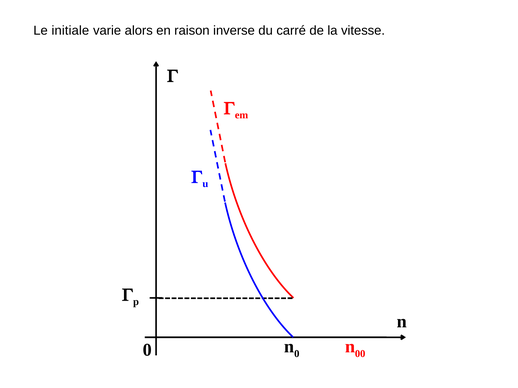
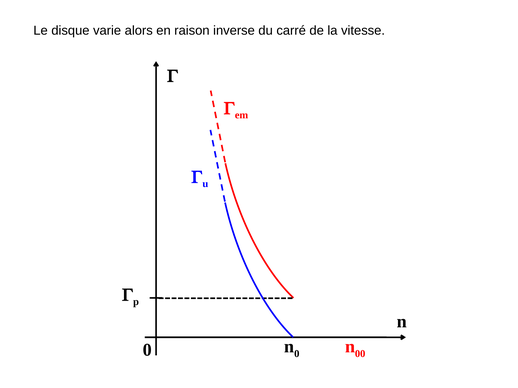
initiale: initiale -> disque
